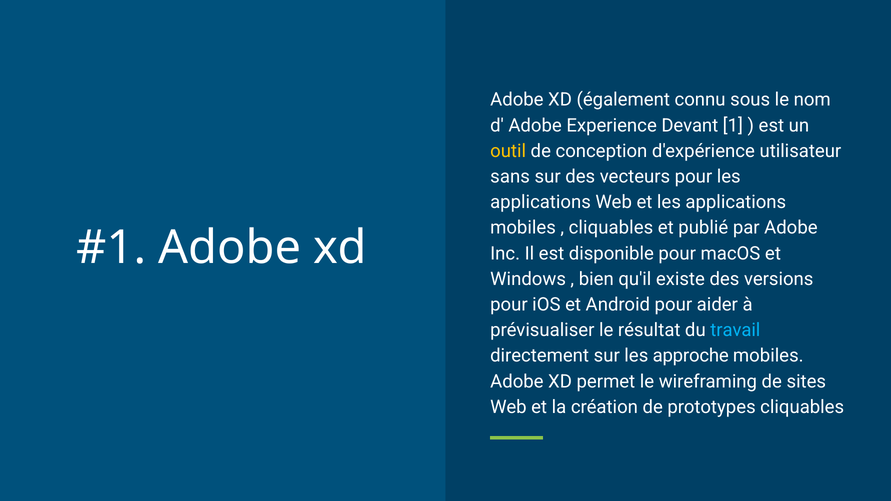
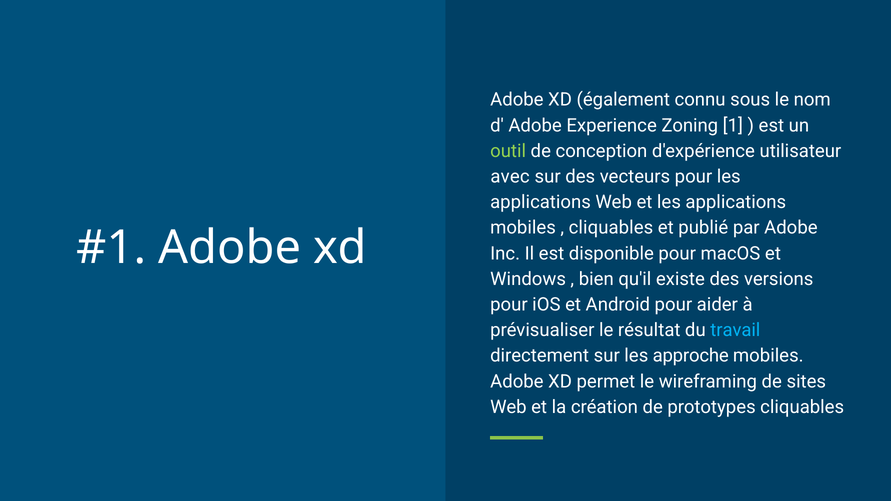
Devant: Devant -> Zoning
outil colour: yellow -> light green
sans: sans -> avec
